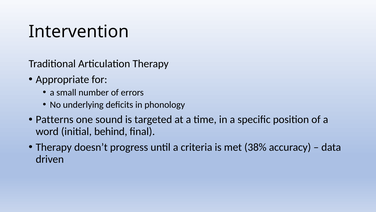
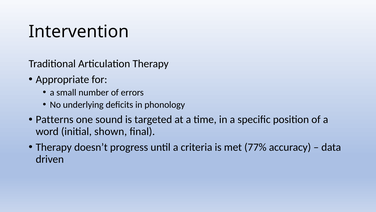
behind: behind -> shown
38%: 38% -> 77%
